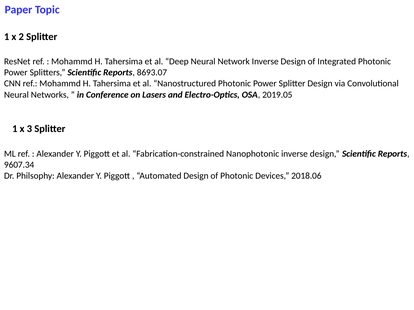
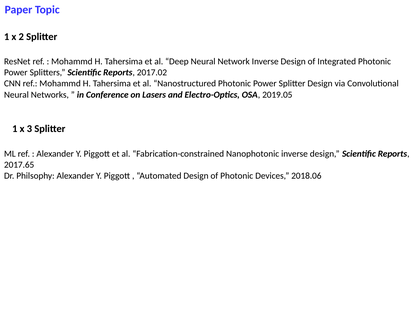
8693.07: 8693.07 -> 2017.02
9607.34: 9607.34 -> 2017.65
